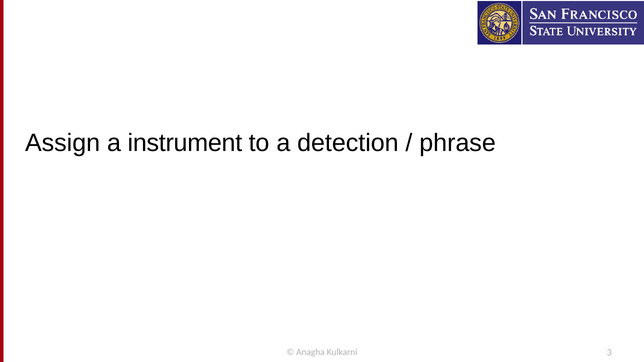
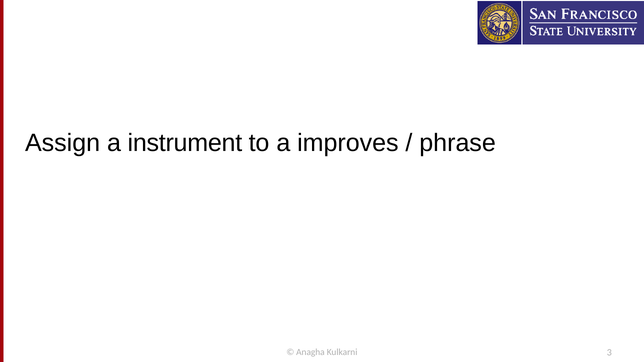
detection: detection -> improves
